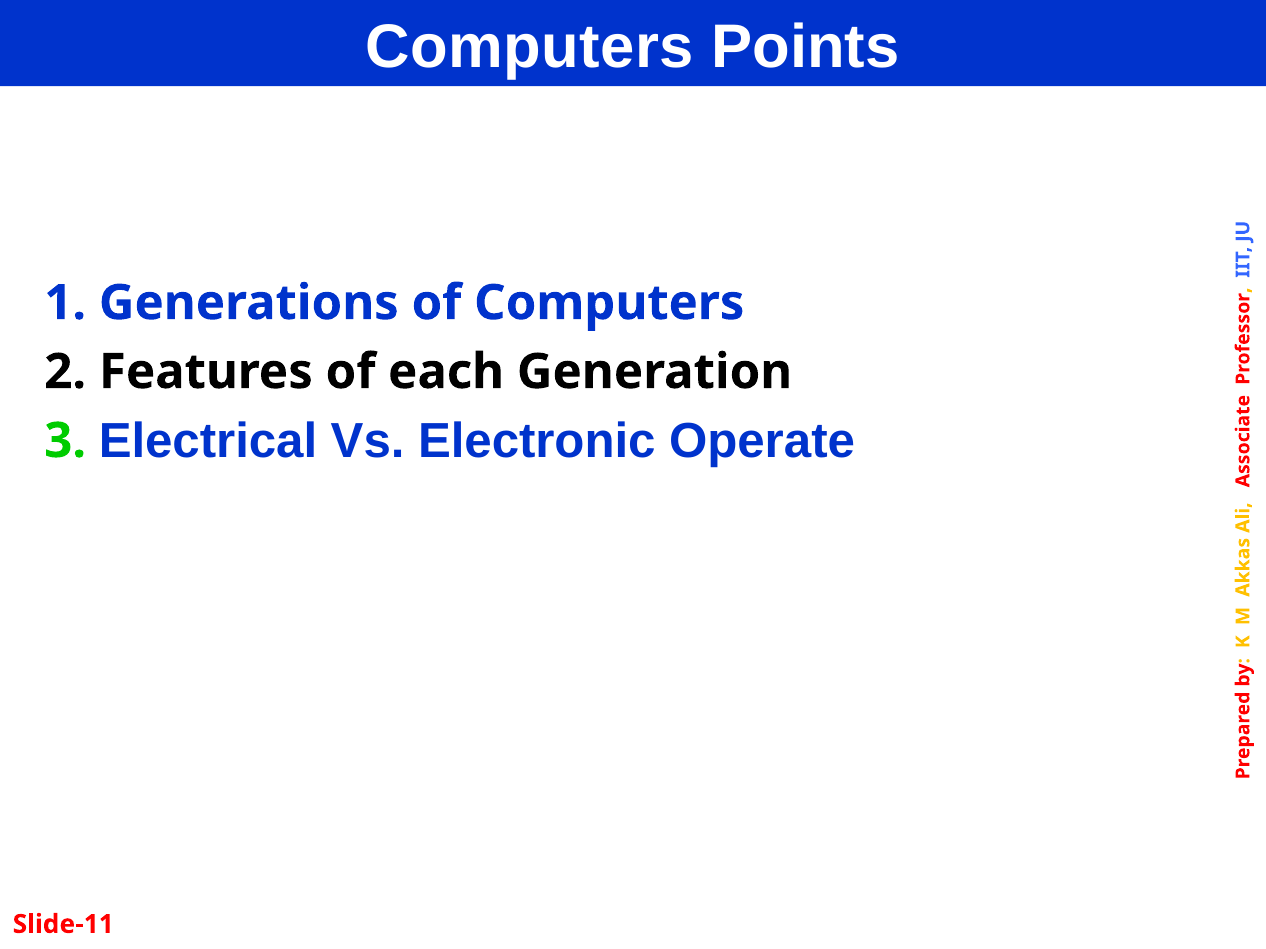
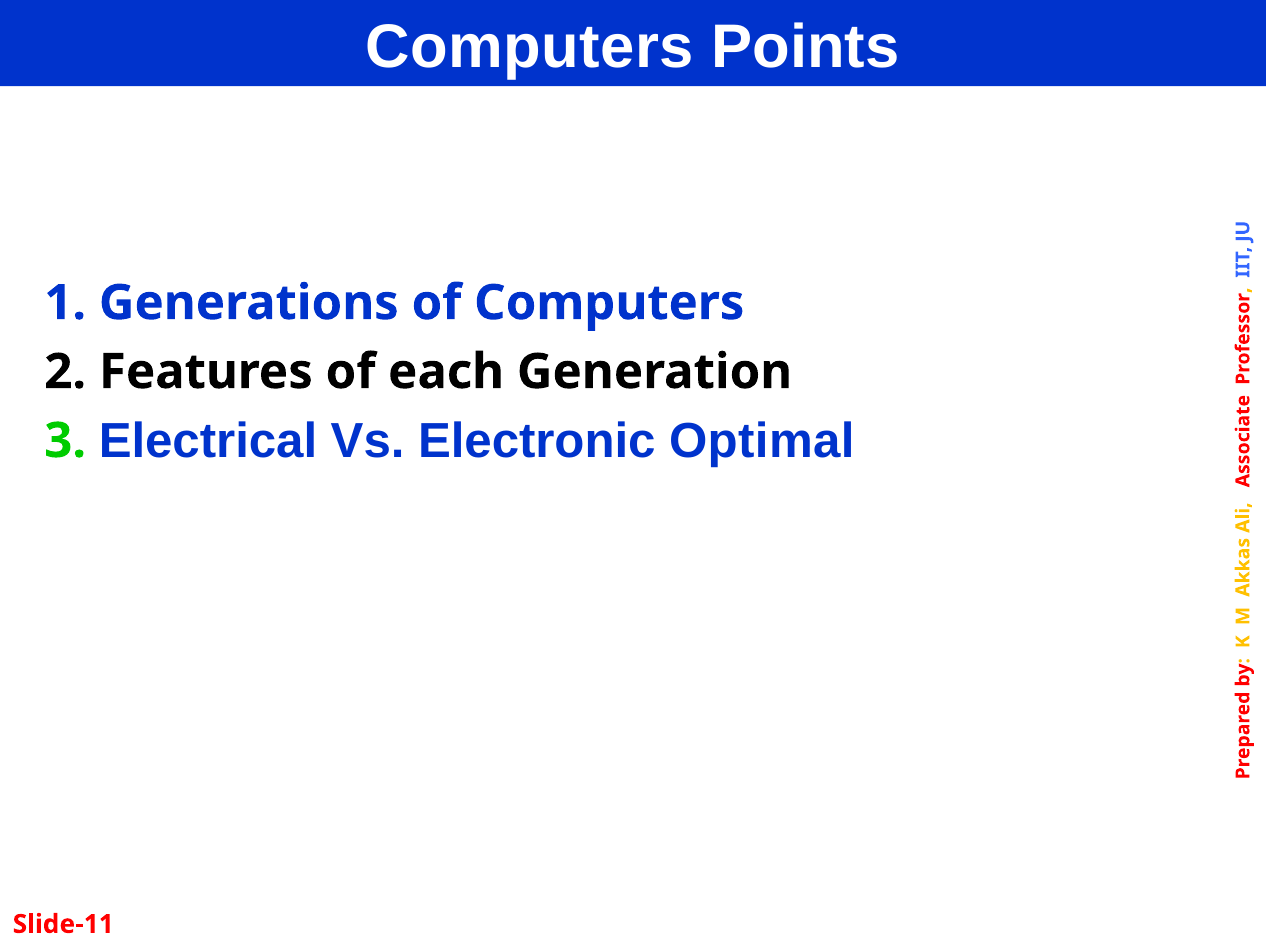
Operate: Operate -> Optimal
